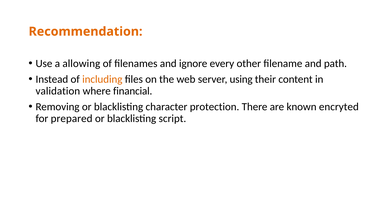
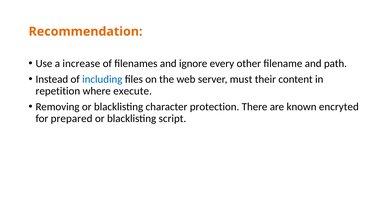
allowing: allowing -> increase
including colour: orange -> blue
using: using -> must
validation: validation -> repetition
financial: financial -> execute
